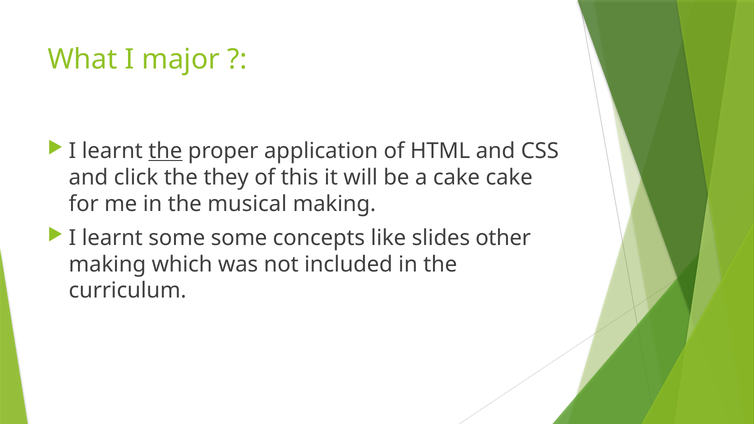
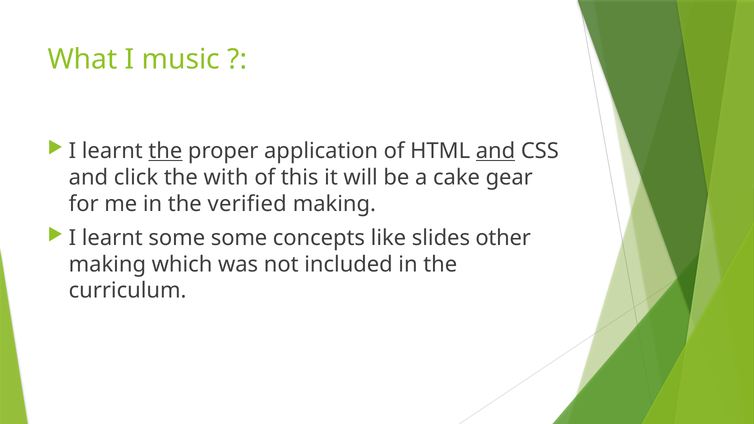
major: major -> music
and at (495, 151) underline: none -> present
they: they -> with
cake cake: cake -> gear
musical: musical -> verified
